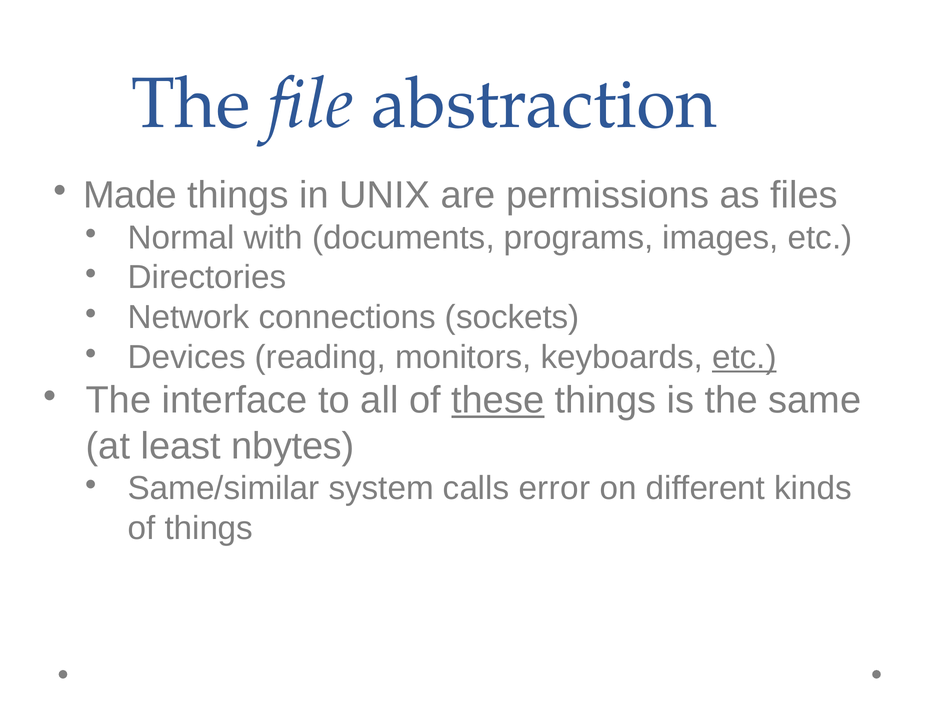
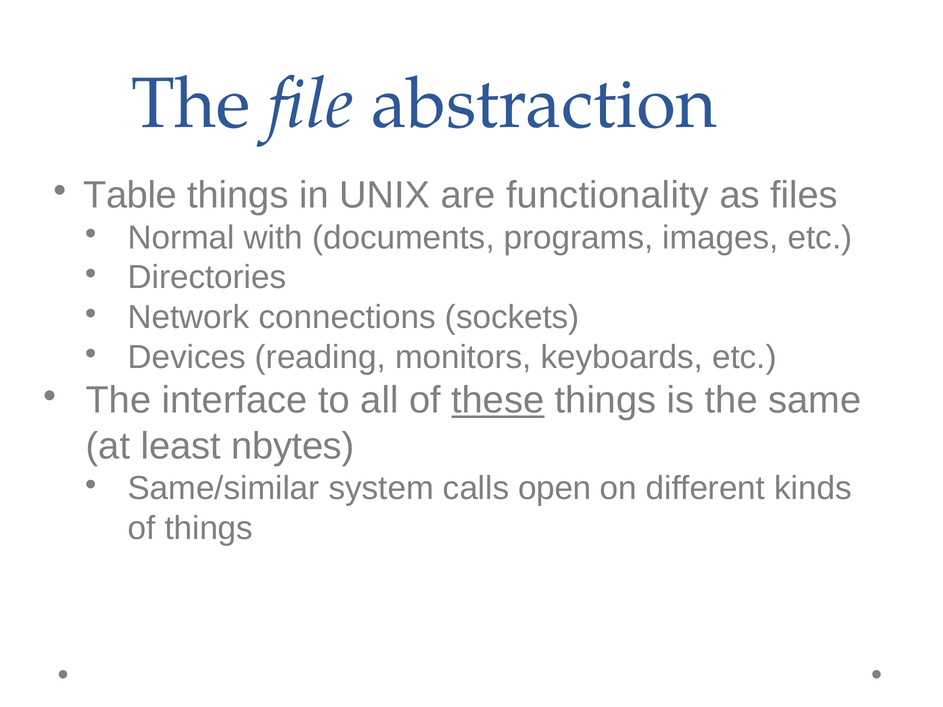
Made: Made -> Table
permissions: permissions -> functionality
etc at (744, 357) underline: present -> none
error: error -> open
